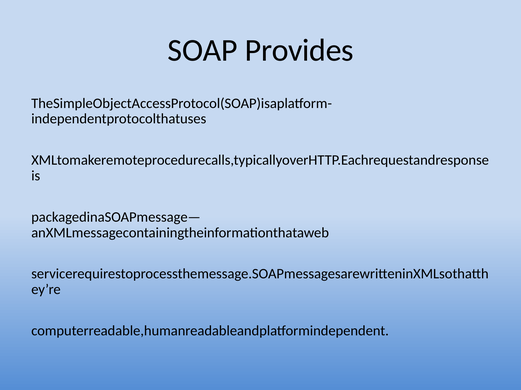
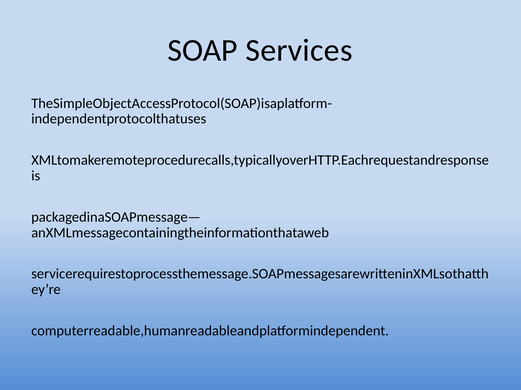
Provides: Provides -> Services
